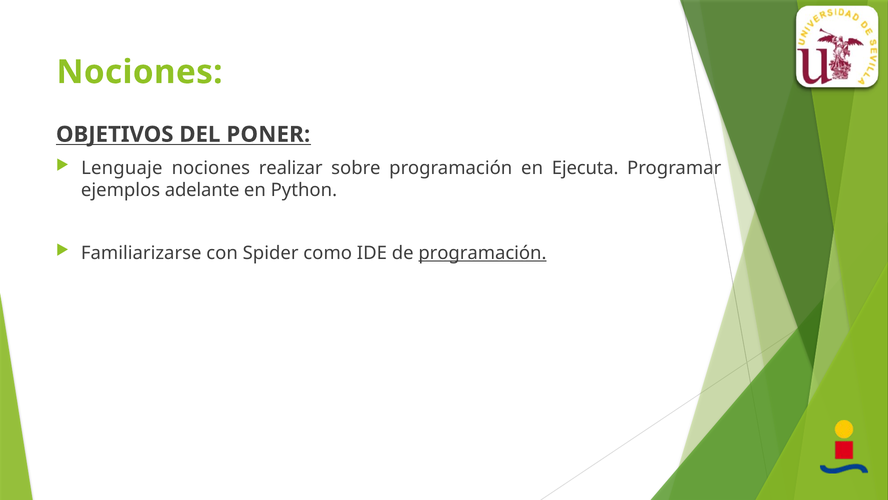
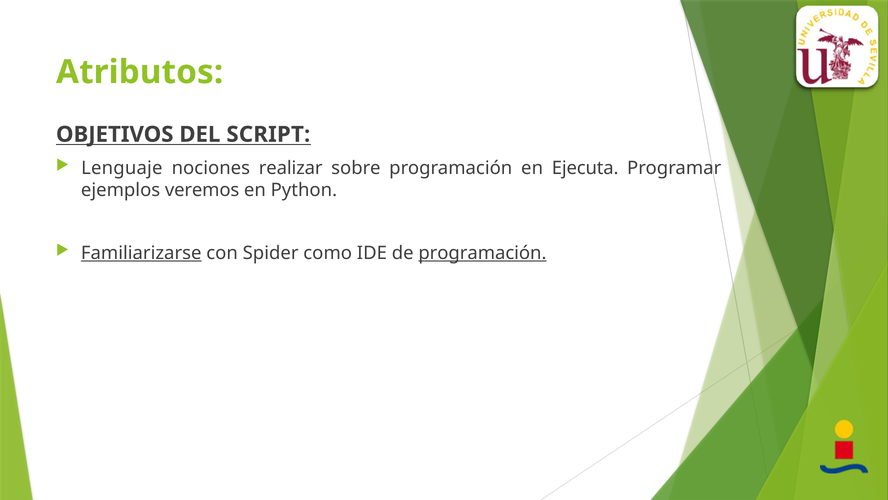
Nociones at (139, 72): Nociones -> Atributos
PONER: PONER -> SCRIPT
adelante: adelante -> veremos
Familiarizarse underline: none -> present
